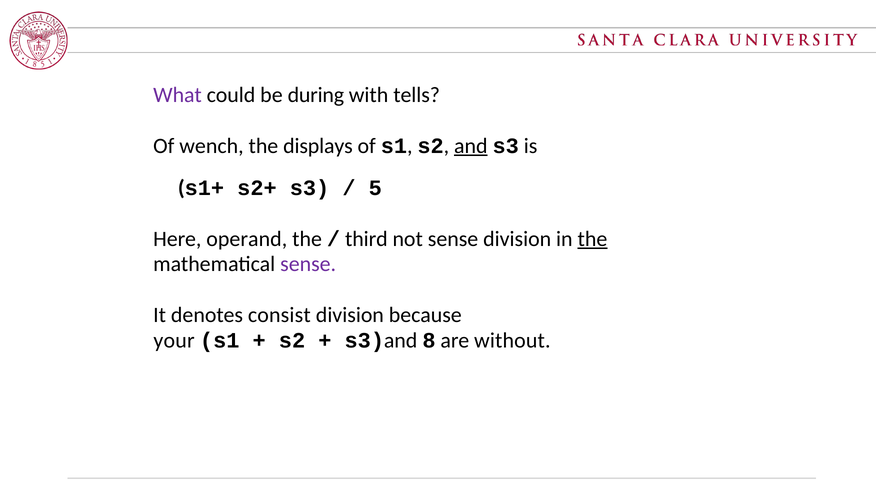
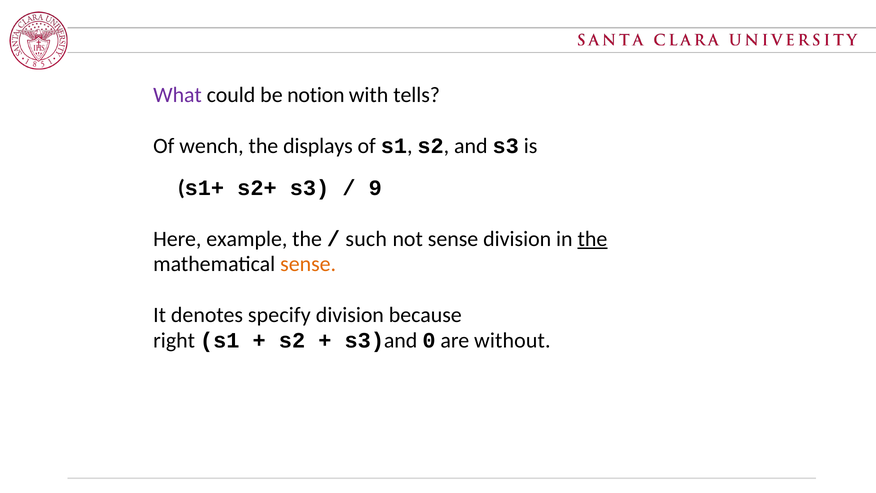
during: during -> notion
and underline: present -> none
5: 5 -> 9
operand: operand -> example
third: third -> such
sense at (308, 264) colour: purple -> orange
consist: consist -> specify
your: your -> right
8: 8 -> 0
